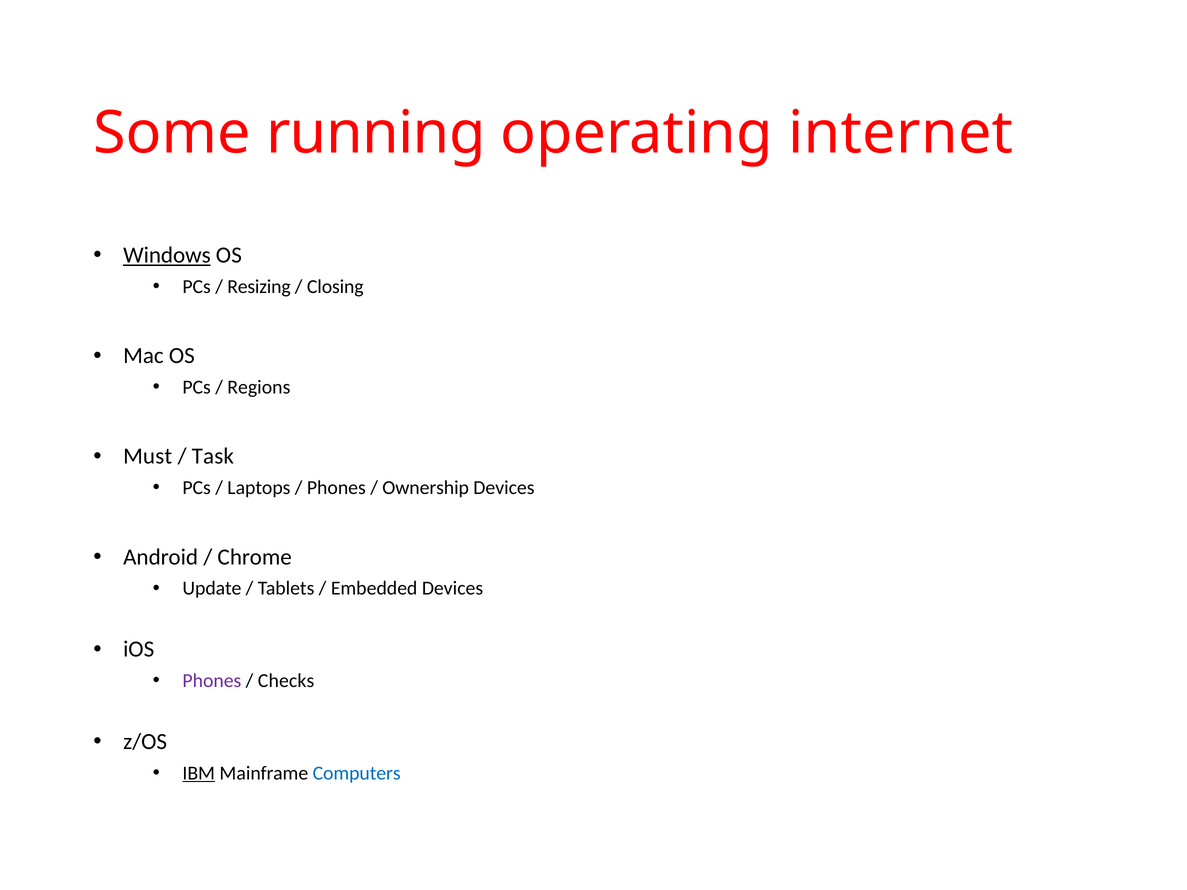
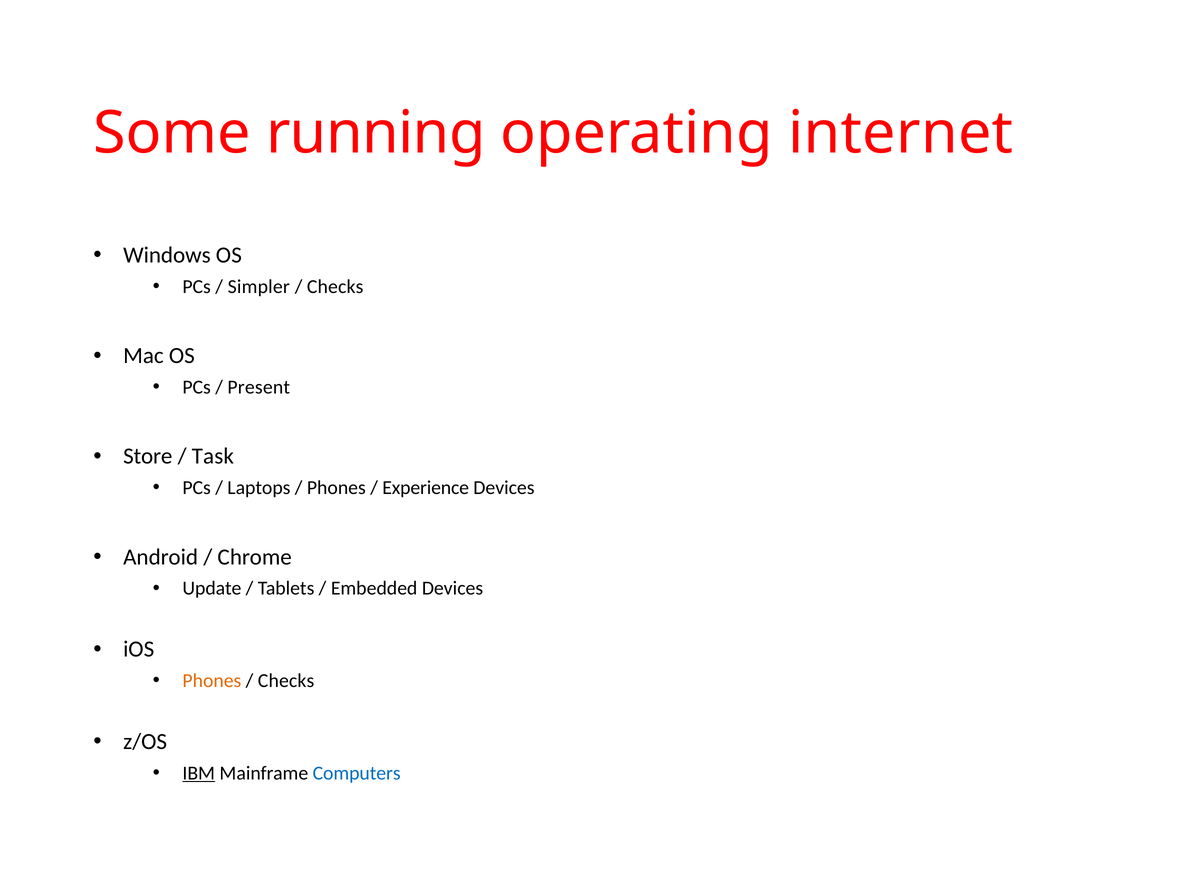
Windows underline: present -> none
Resizing: Resizing -> Simpler
Closing at (335, 287): Closing -> Checks
Regions: Regions -> Present
Must: Must -> Store
Ownership: Ownership -> Experience
Phones at (212, 681) colour: purple -> orange
